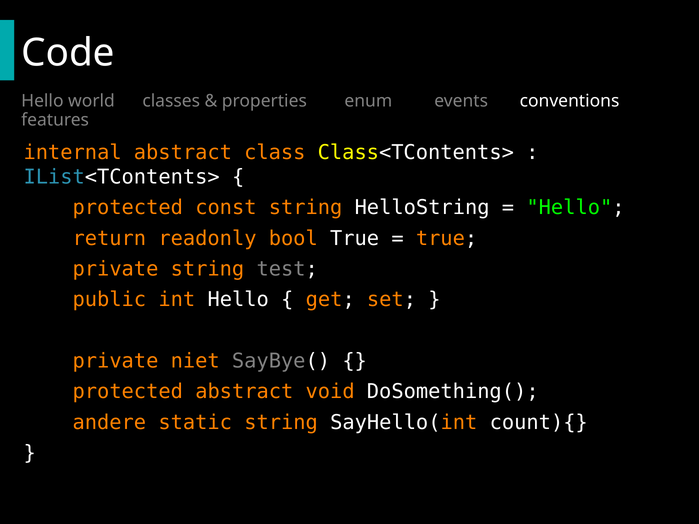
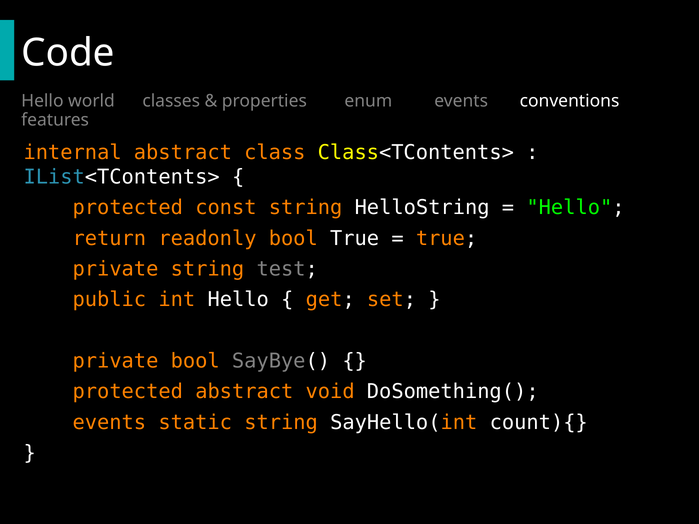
private niet: niet -> bool
andere at (109, 423): andere -> events
